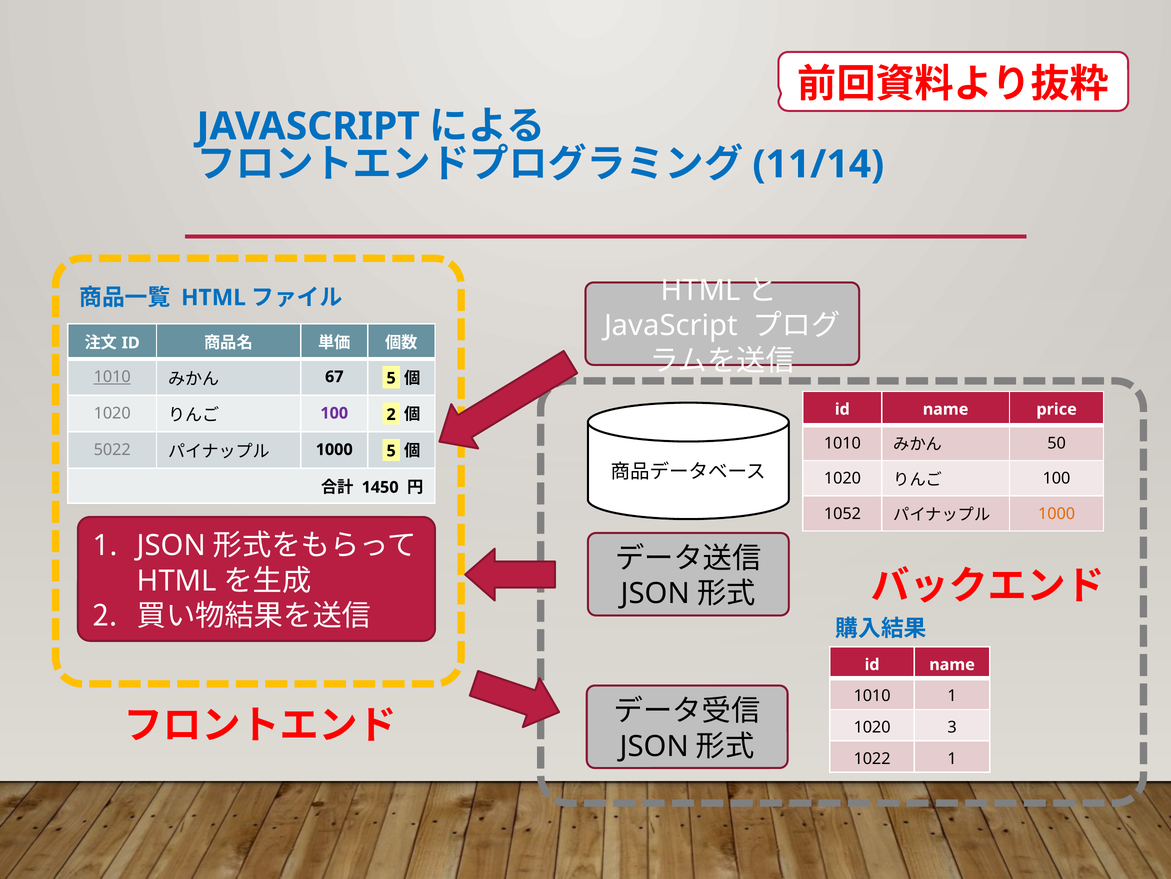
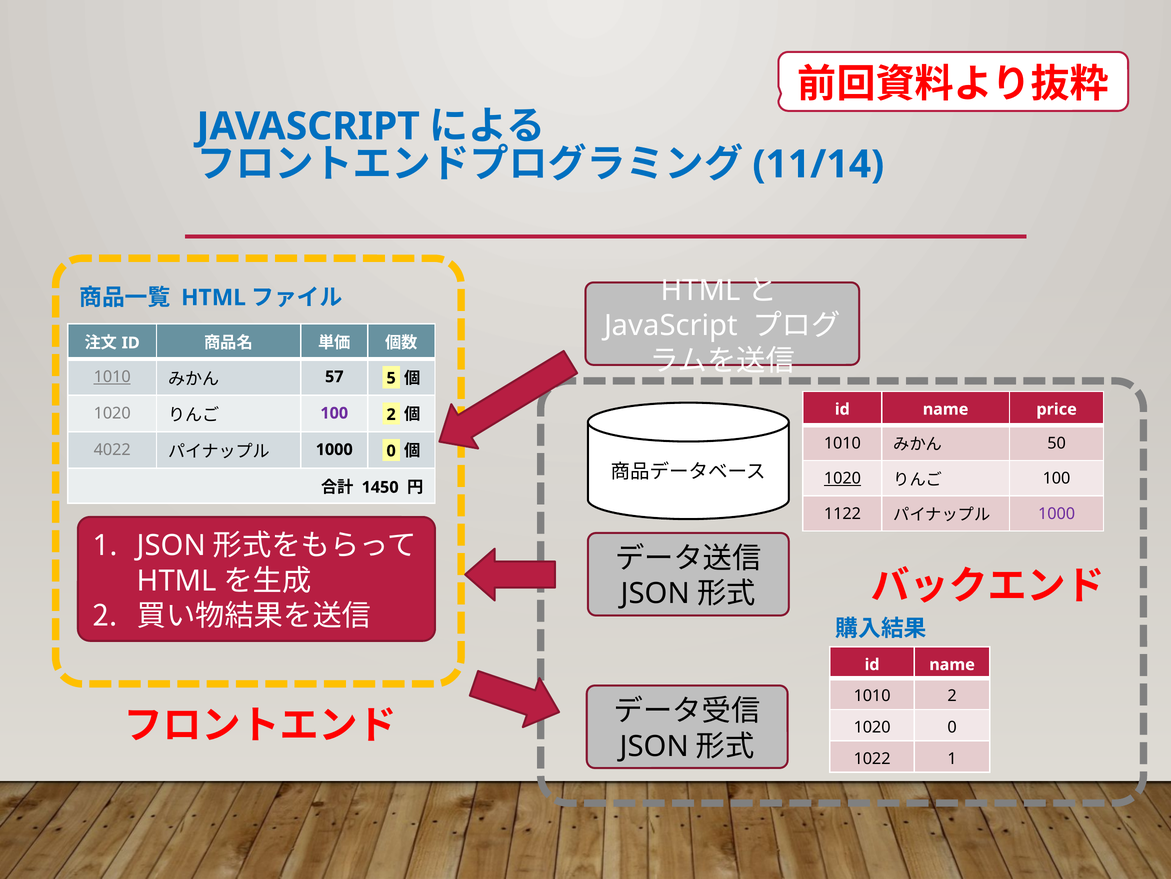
67: 67 -> 57
5022: 5022 -> 4022
1000 5: 5 -> 0
1020 at (842, 478) underline: none -> present
1052: 1052 -> 1122
1000 at (1057, 513) colour: orange -> purple
1010 1: 1 -> 2
1020 3: 3 -> 0
